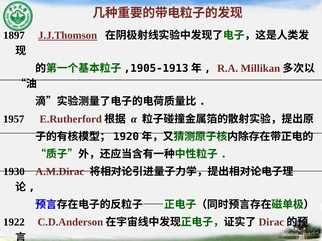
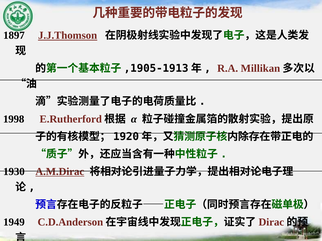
1957: 1957 -> 1998
A.M.Dirac underline: none -> present
1922: 1922 -> 1949
